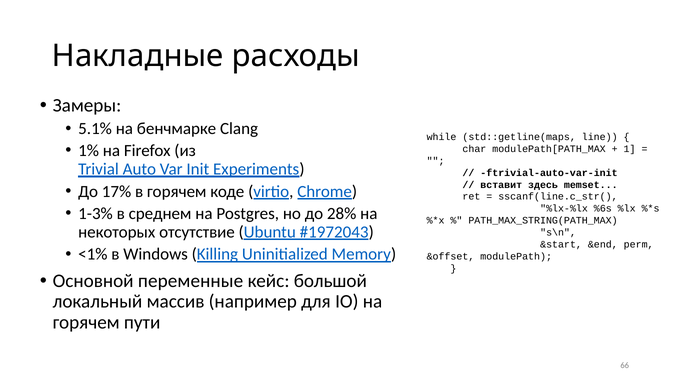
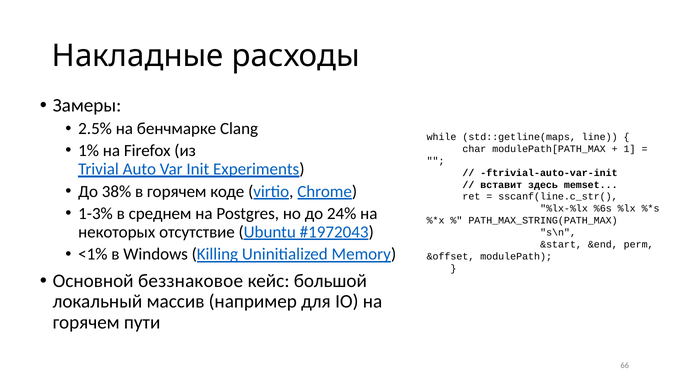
5.1%: 5.1% -> 2.5%
17%: 17% -> 38%
28%: 28% -> 24%
переменные: переменные -> беззнаковое
